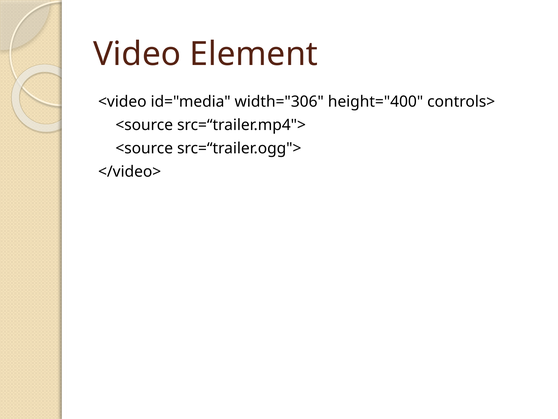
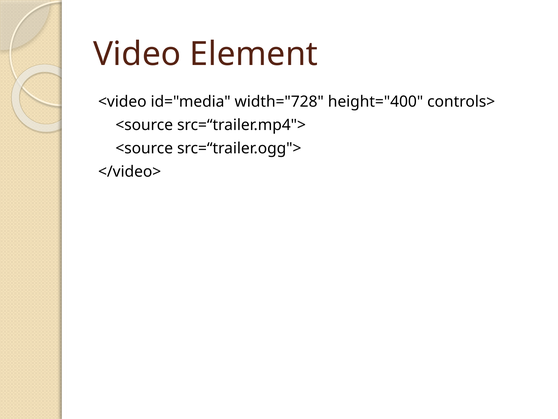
width="306: width="306 -> width="728
